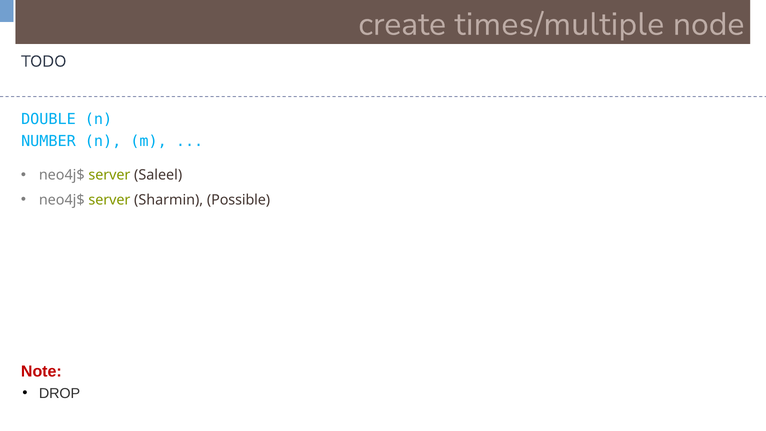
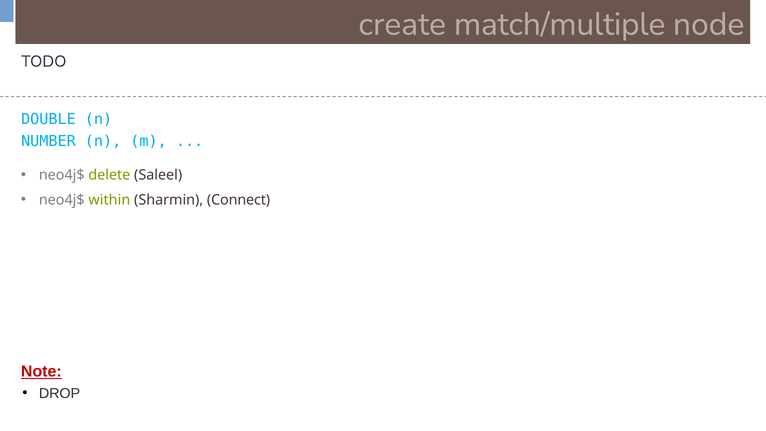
times/multiple: times/multiple -> match/multiple
server at (109, 175): server -> delete
server at (109, 200): server -> within
Possible: Possible -> Connect
Note underline: none -> present
